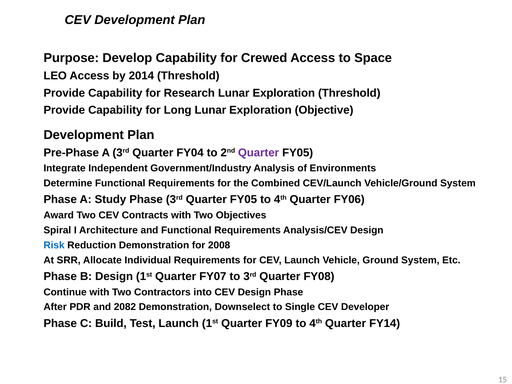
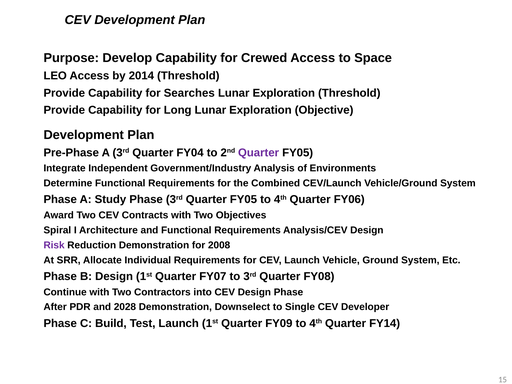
Research: Research -> Searches
Risk colour: blue -> purple
2082: 2082 -> 2028
